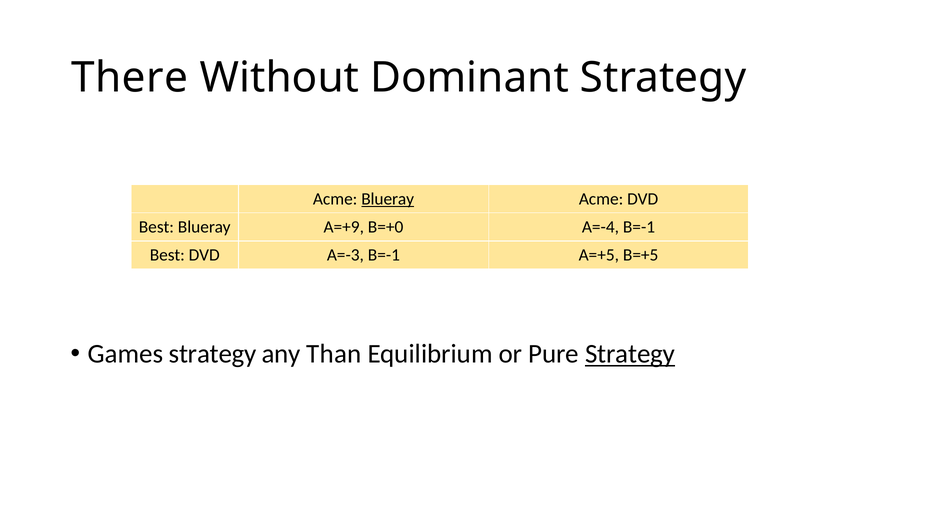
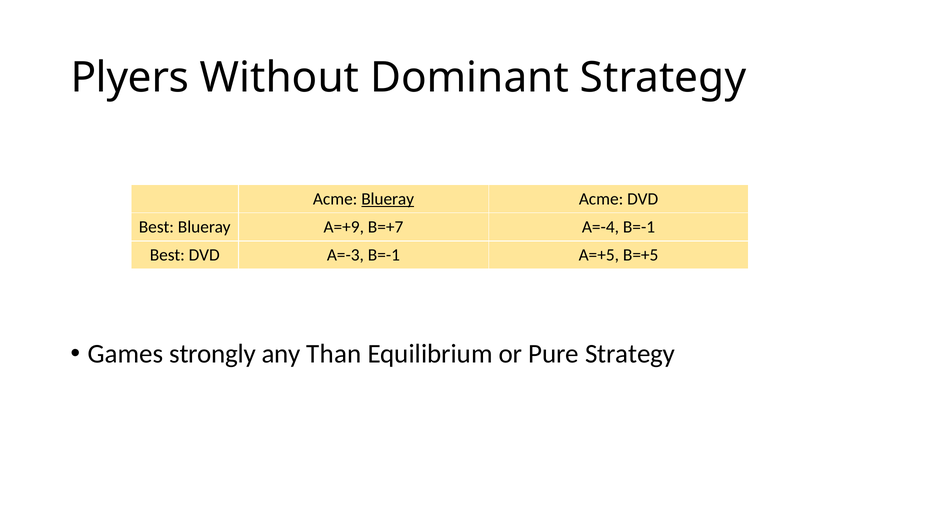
There: There -> Plyers
B=+0: B=+0 -> B=+7
Games strategy: strategy -> strongly
Strategy at (630, 354) underline: present -> none
